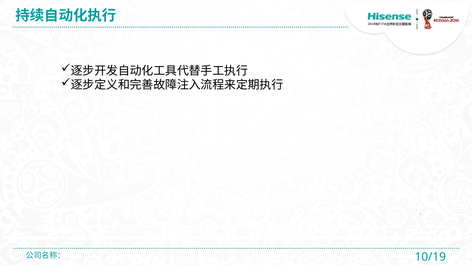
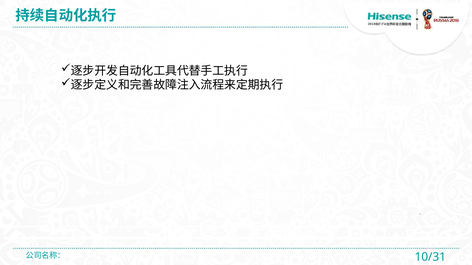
10/19: 10/19 -> 10/31
